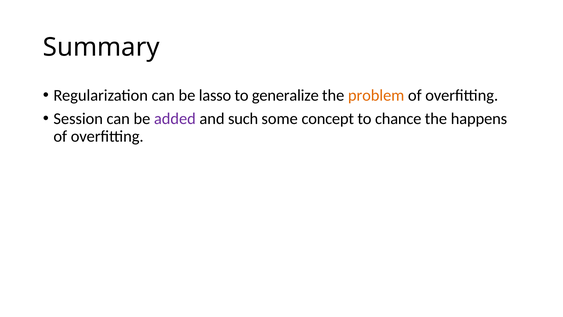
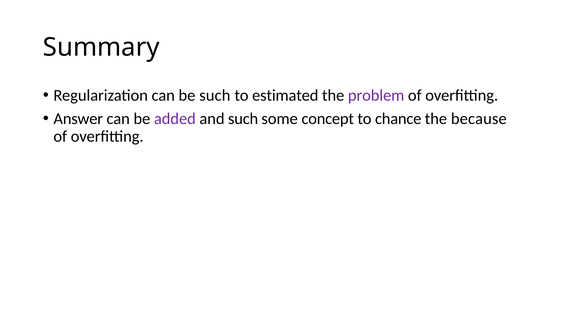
be lasso: lasso -> such
generalize: generalize -> estimated
problem colour: orange -> purple
Session: Session -> Answer
happens: happens -> because
